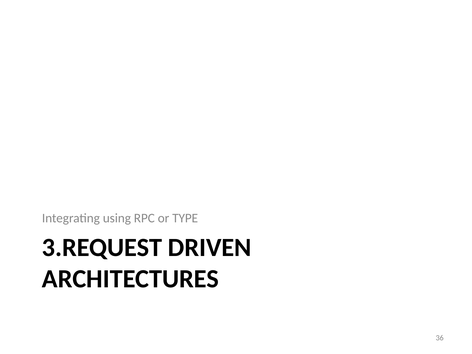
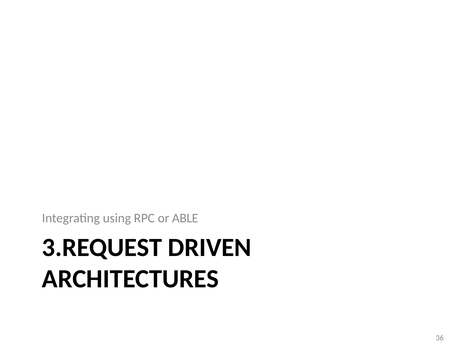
TYPE: TYPE -> ABLE
